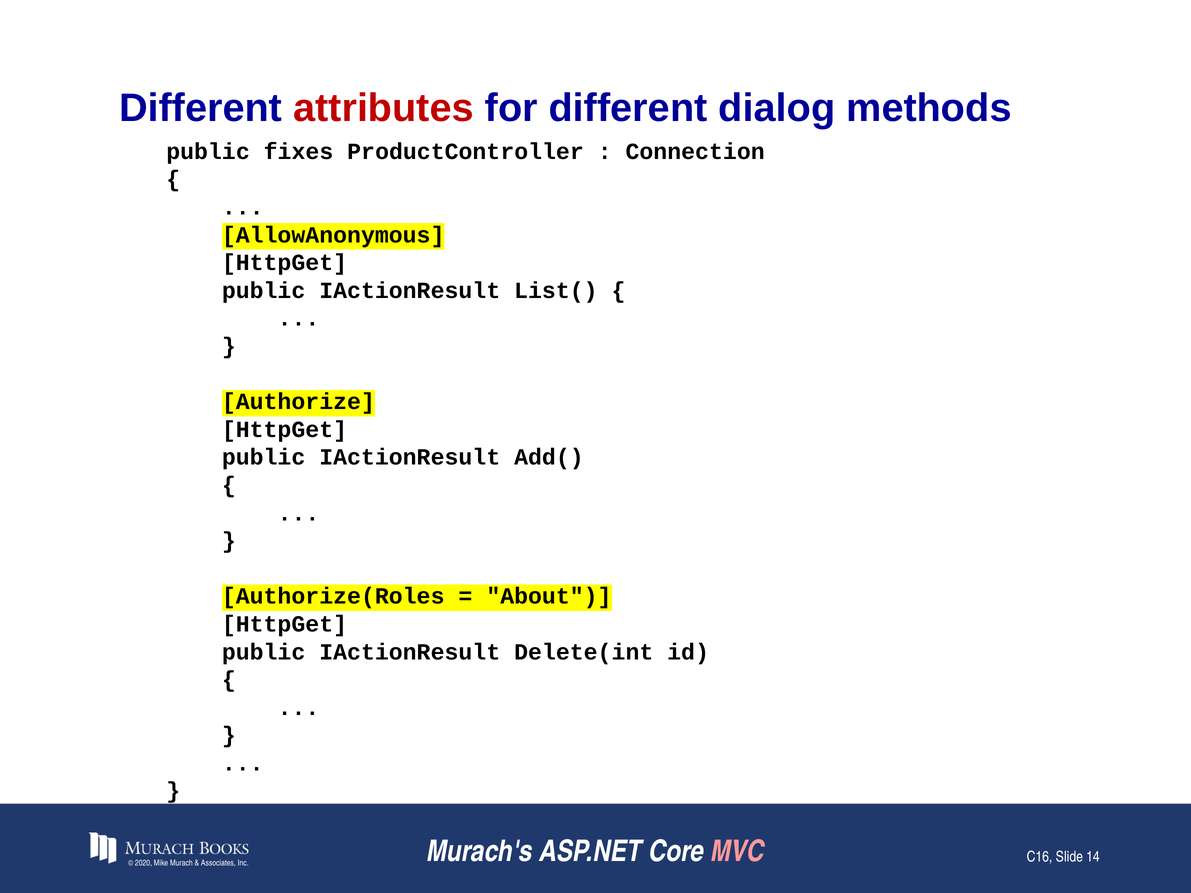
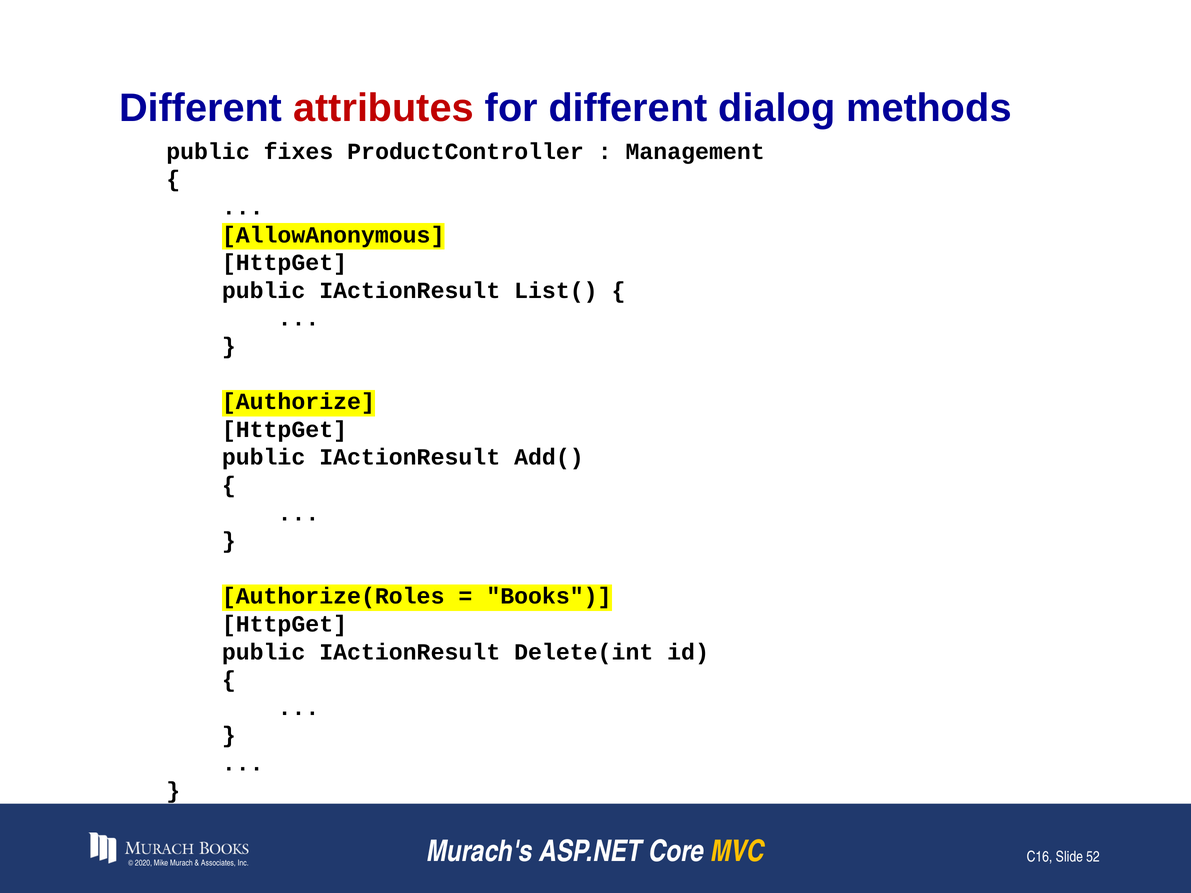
Connection: Connection -> Management
About: About -> Books
MVC colour: pink -> yellow
14: 14 -> 52
